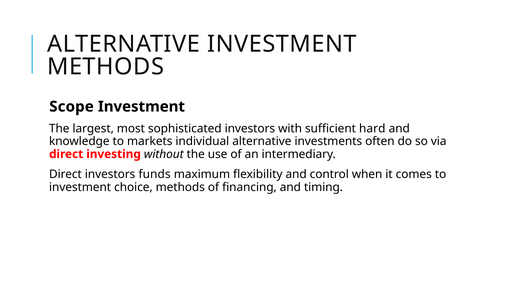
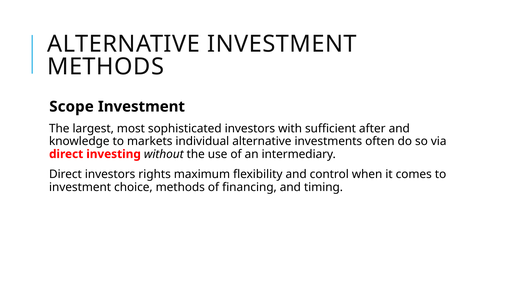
hard: hard -> after
funds: funds -> rights
